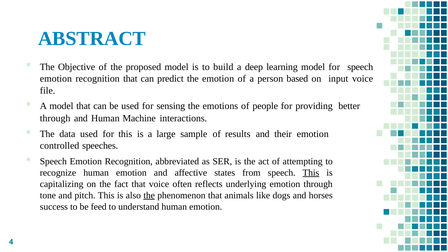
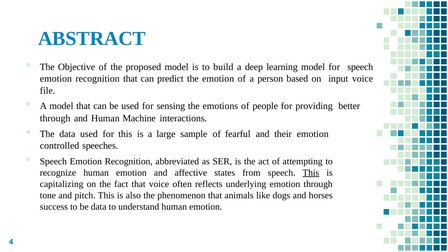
results: results -> fearful
the at (149, 195) underline: present -> none
be feed: feed -> data
